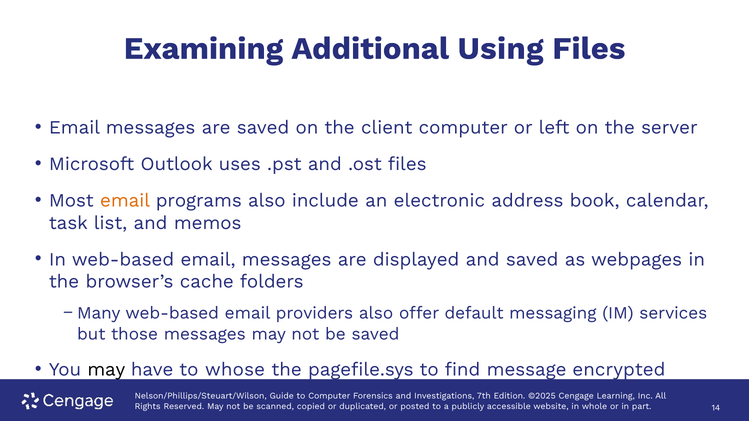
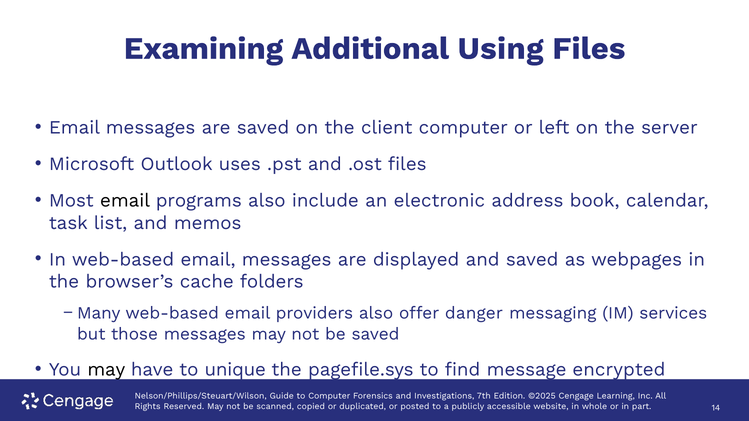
email at (125, 201) colour: orange -> black
default: default -> danger
whose: whose -> unique
